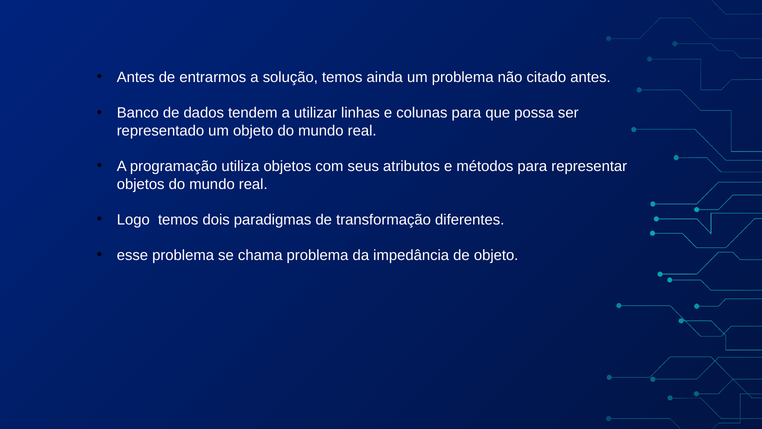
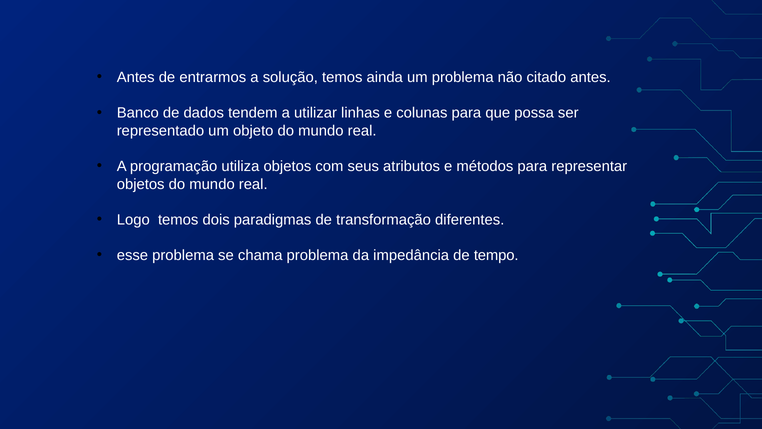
de objeto: objeto -> tempo
